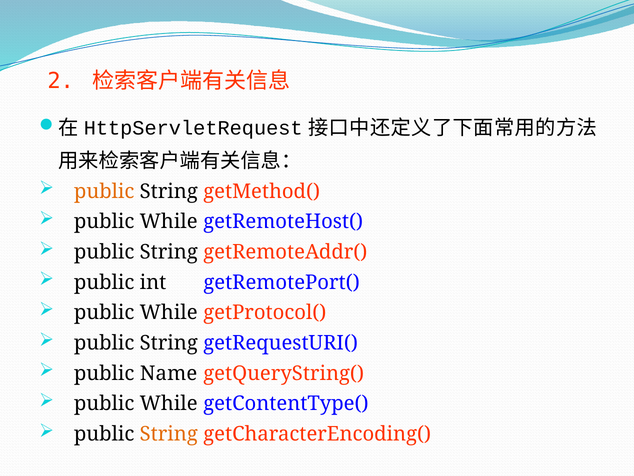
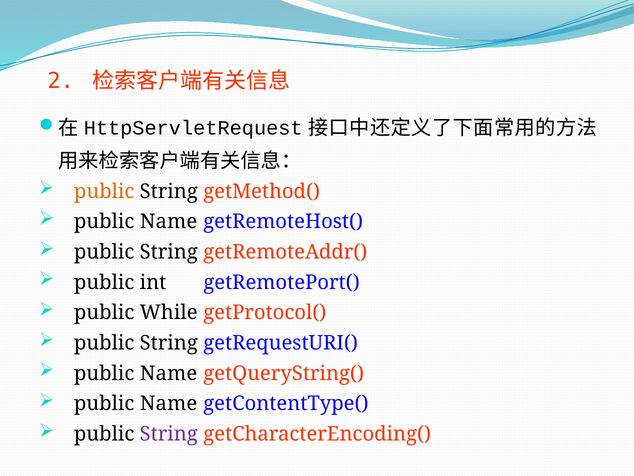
While at (169, 221): While -> Name
While at (169, 403): While -> Name
String at (169, 434) colour: orange -> purple
